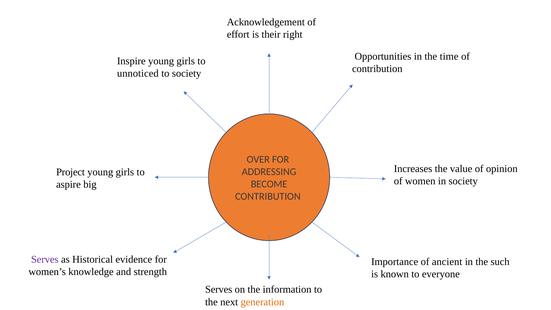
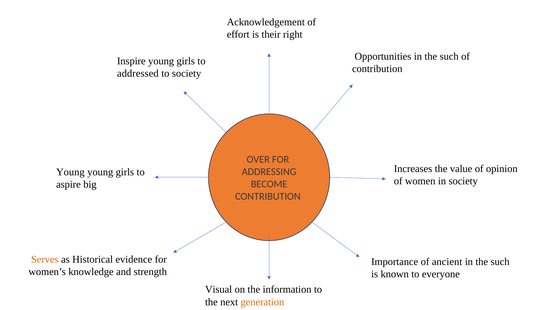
Opportunities in the time: time -> such
unnoticed: unnoticed -> addressed
Project at (71, 172): Project -> Young
Serves at (45, 259) colour: purple -> orange
Serves at (219, 289): Serves -> Visual
